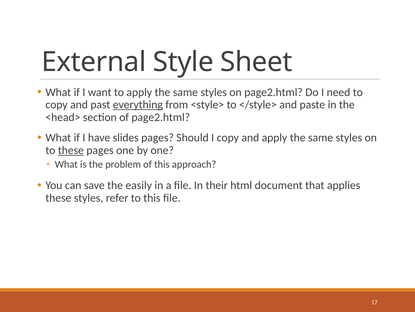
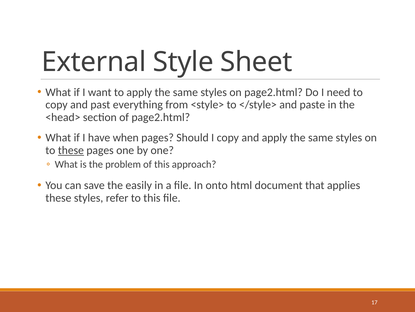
everything underline: present -> none
slides: slides -> when
their: their -> onto
